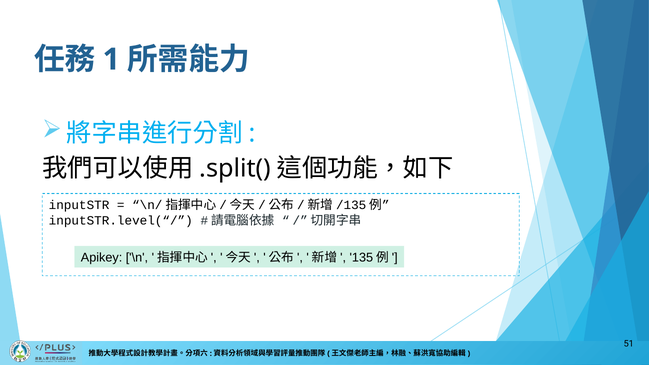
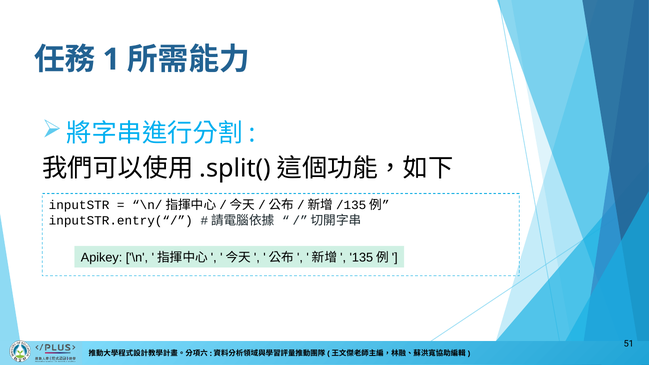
inputSTR.level(“/: inputSTR.level(“/ -> inputSTR.entry(“/
